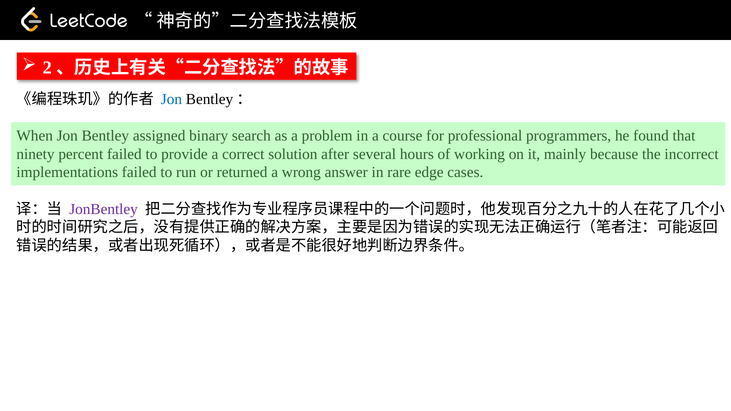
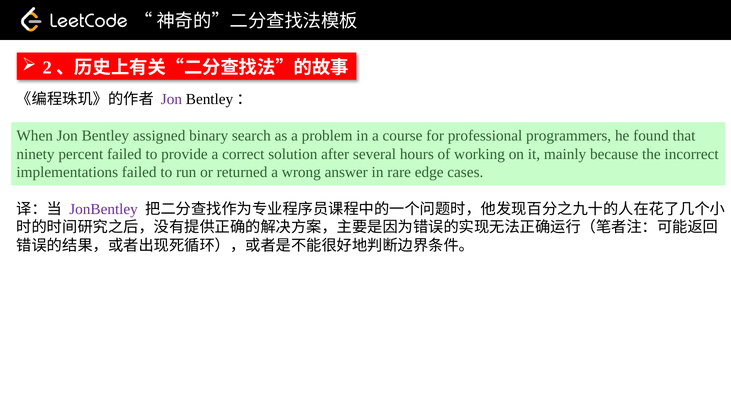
Jon at (171, 99) colour: blue -> purple
